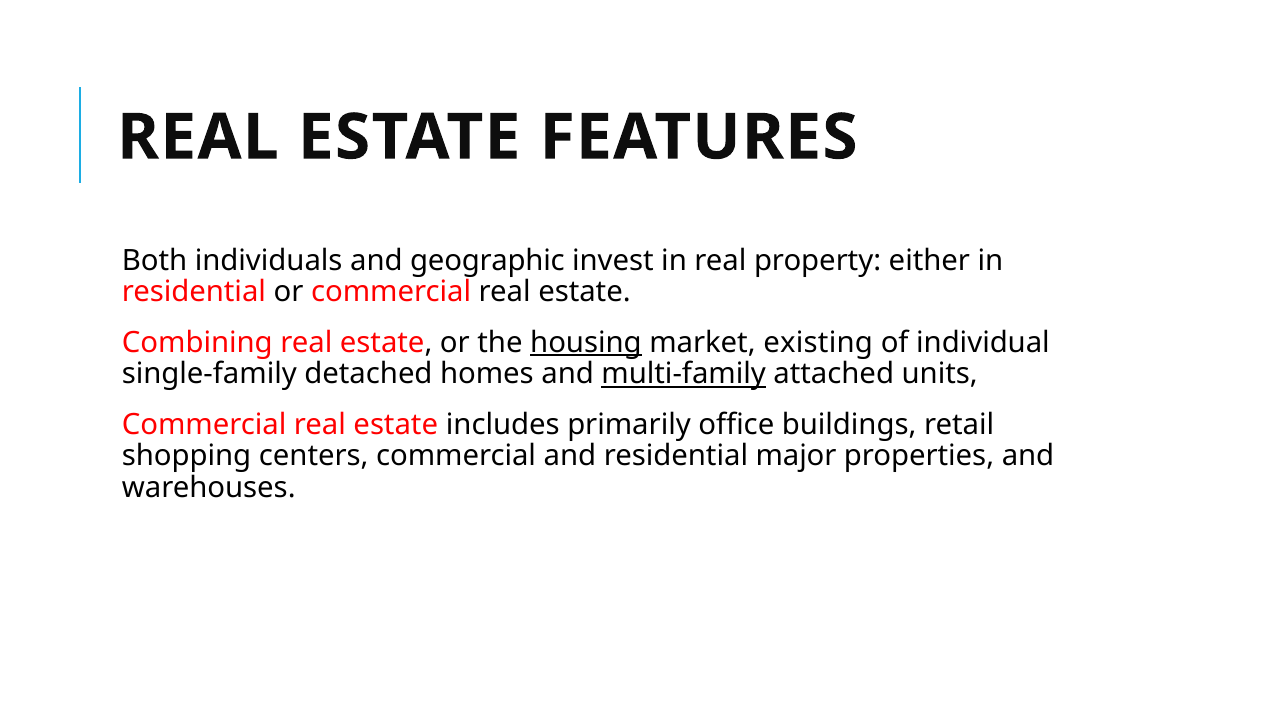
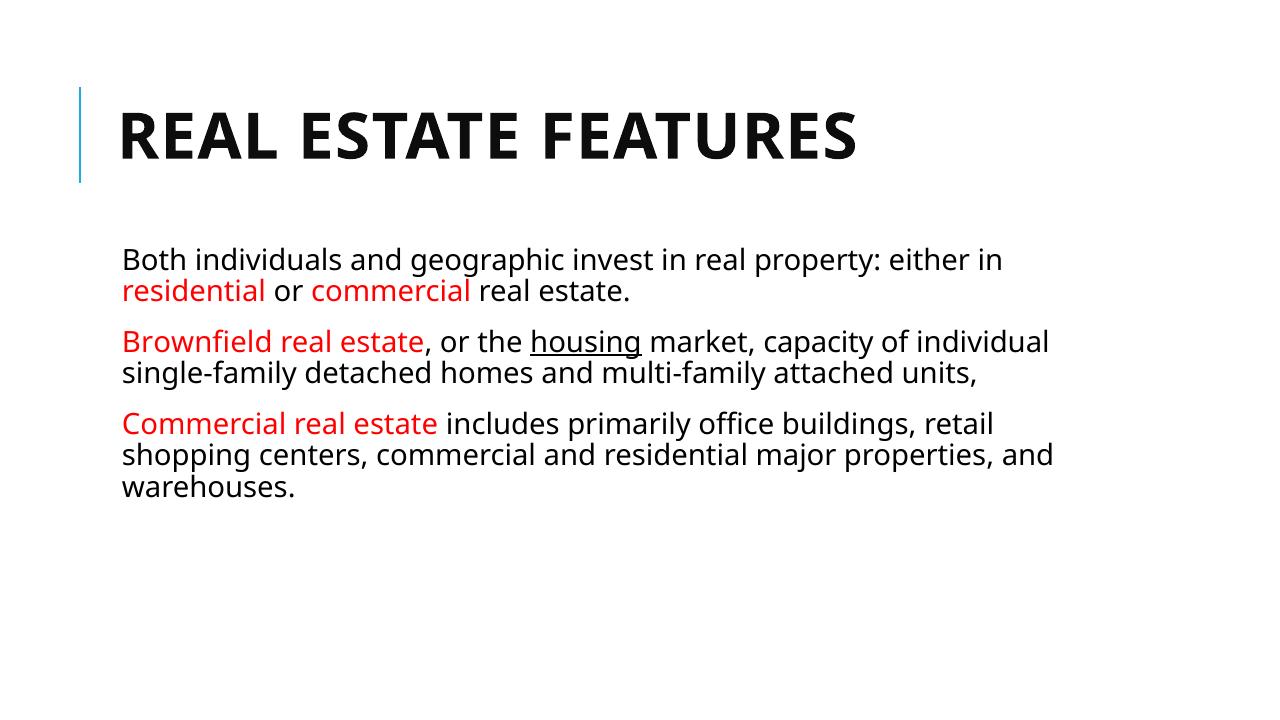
Combining: Combining -> Brownfield
existing: existing -> capacity
multi-family underline: present -> none
